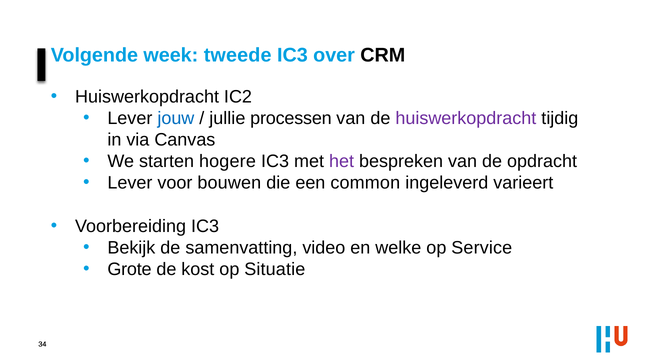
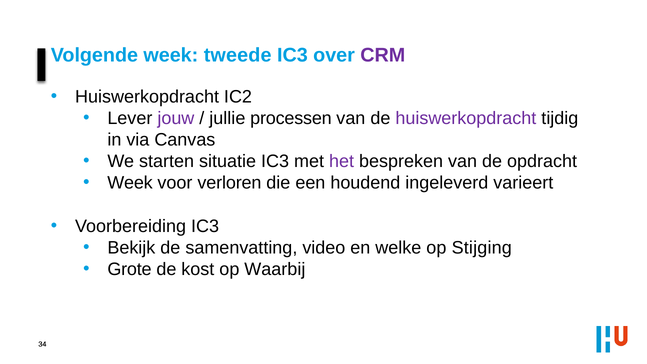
CRM colour: black -> purple
jouw colour: blue -> purple
hogere: hogere -> situatie
Lever at (130, 183): Lever -> Week
bouwen: bouwen -> verloren
common: common -> houdend
Service: Service -> Stijging
Situatie: Situatie -> Waarbij
